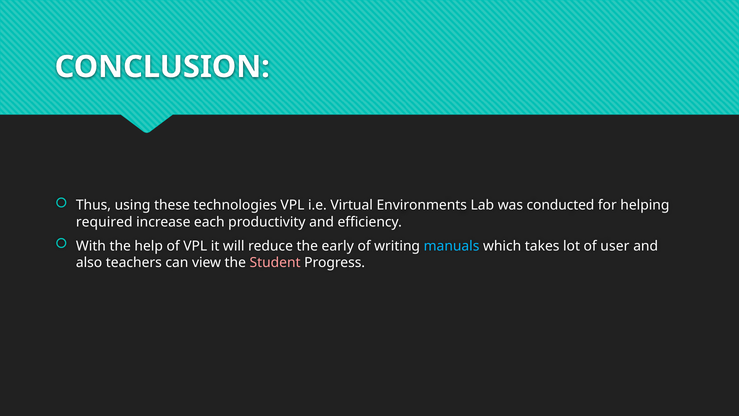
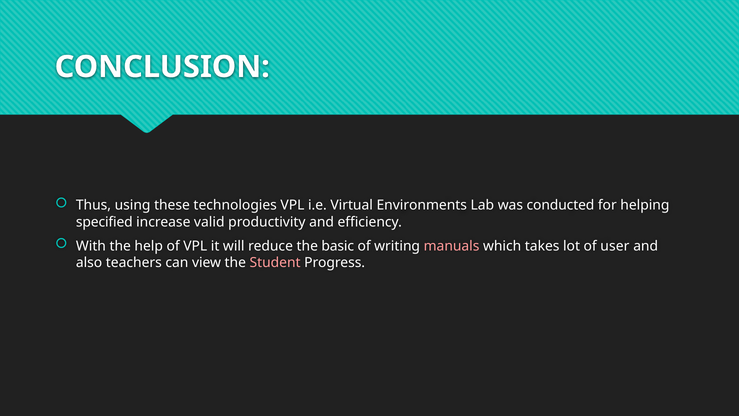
required: required -> specified
each: each -> valid
early: early -> basic
manuals colour: light blue -> pink
